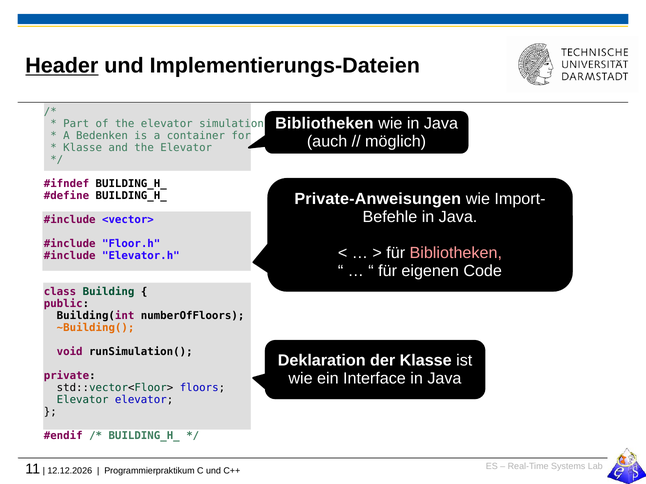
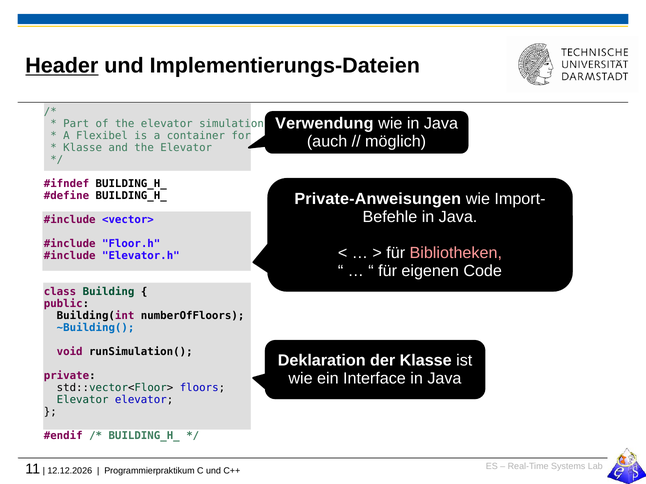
Bibliotheken at (324, 124): Bibliotheken -> Verwendung
Bedenken: Bedenken -> Flexibel
~Building( colour: orange -> blue
